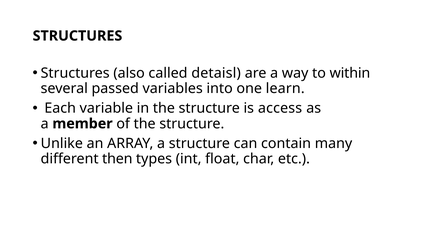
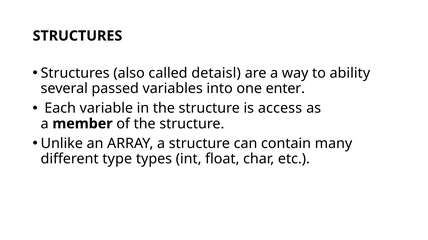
within: within -> ability
learn: learn -> enter
then: then -> type
